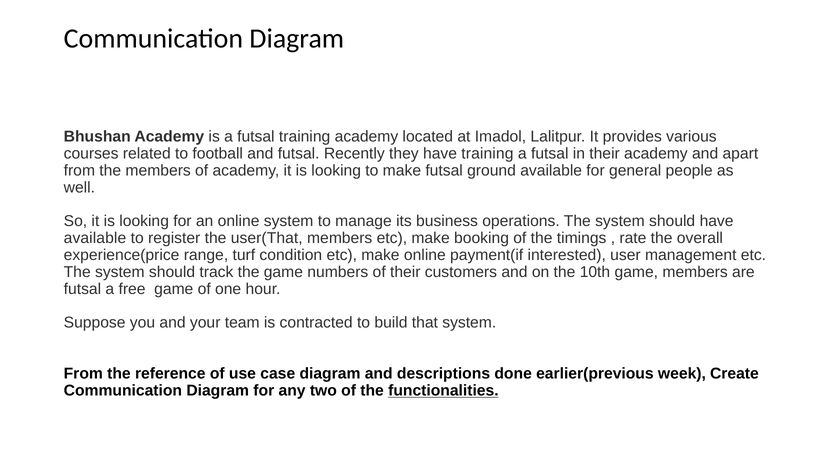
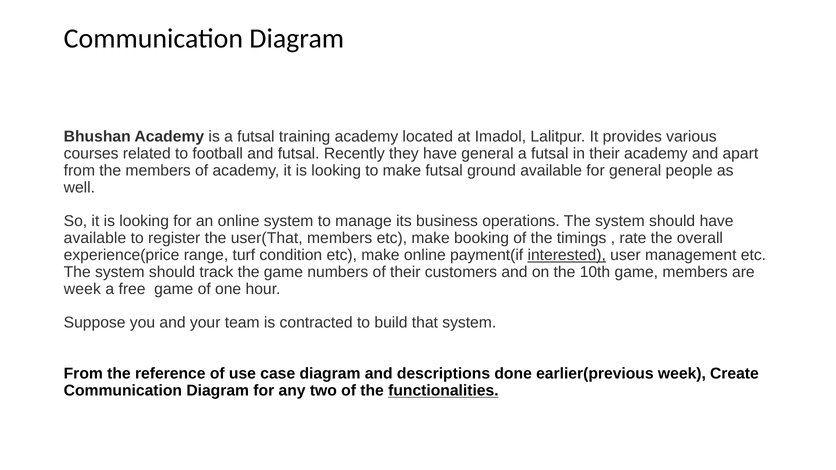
have training: training -> general
interested underline: none -> present
futsal at (82, 289): futsal -> week
